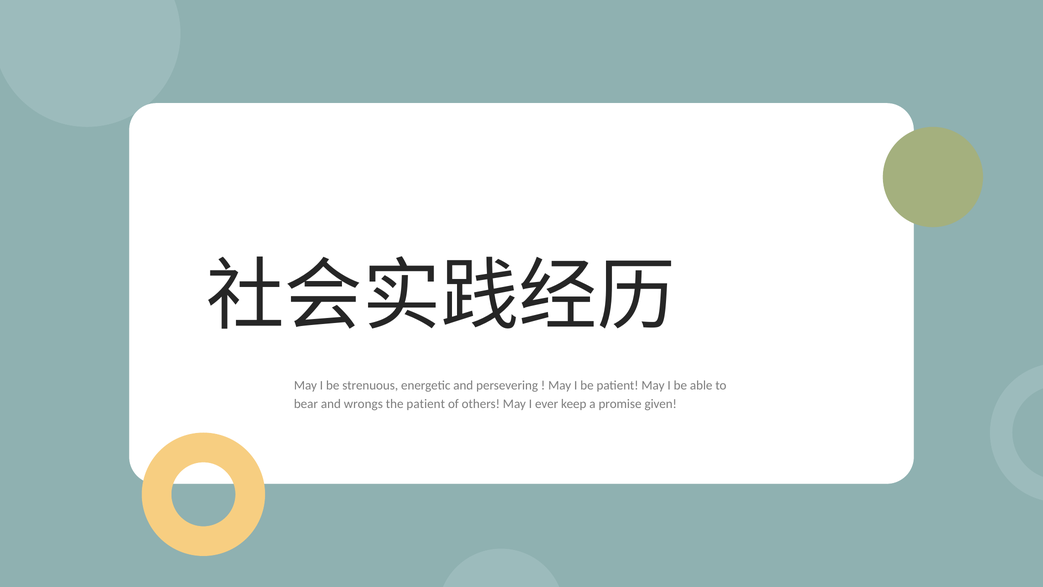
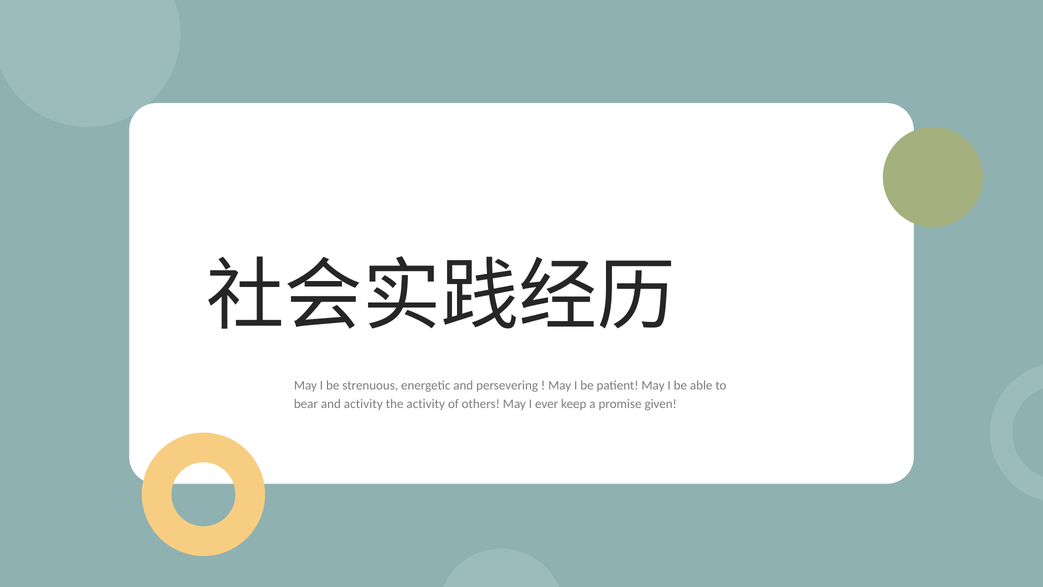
and wrongs: wrongs -> activity
the patient: patient -> activity
